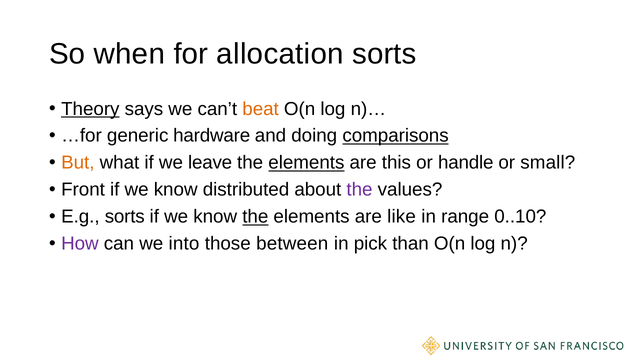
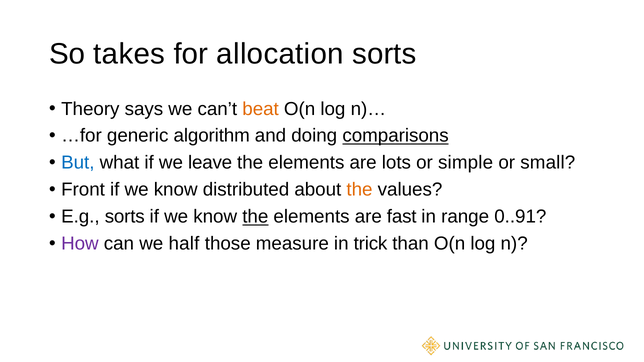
when: when -> takes
Theory underline: present -> none
hardware: hardware -> algorithm
But colour: orange -> blue
elements at (306, 163) underline: present -> none
this: this -> lots
handle: handle -> simple
the at (360, 190) colour: purple -> orange
like: like -> fast
0..10: 0..10 -> 0..91
into: into -> half
between: between -> measure
pick: pick -> trick
